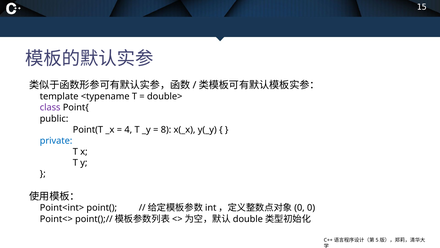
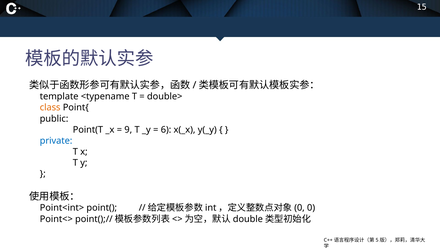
class colour: purple -> orange
4: 4 -> 9
8: 8 -> 6
